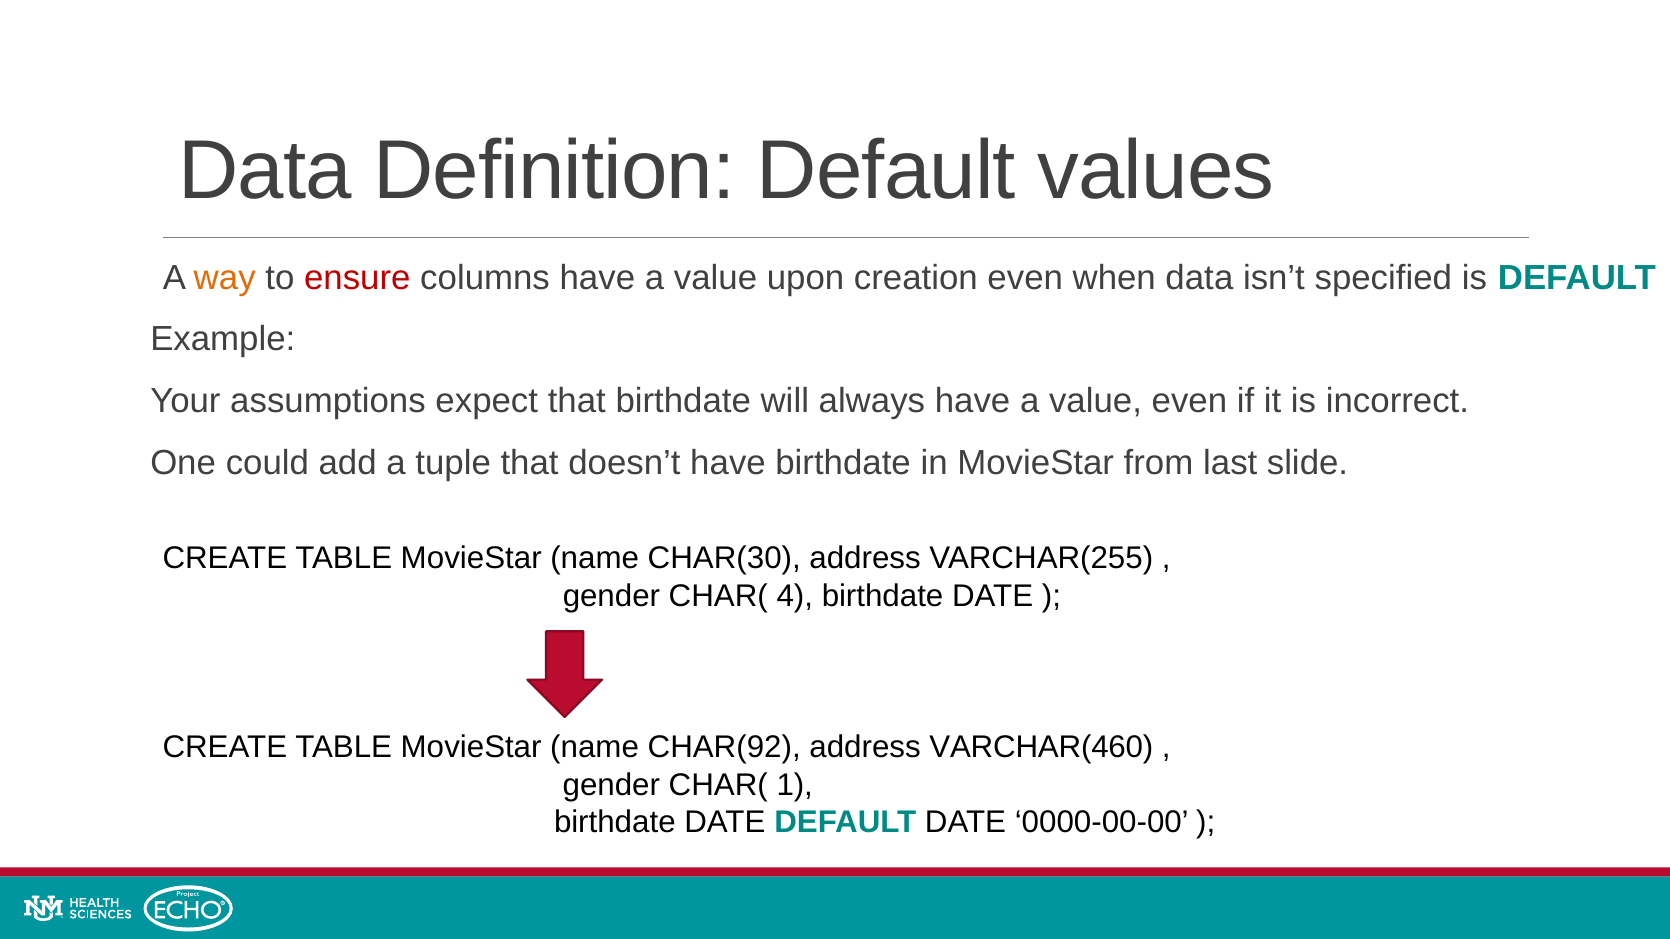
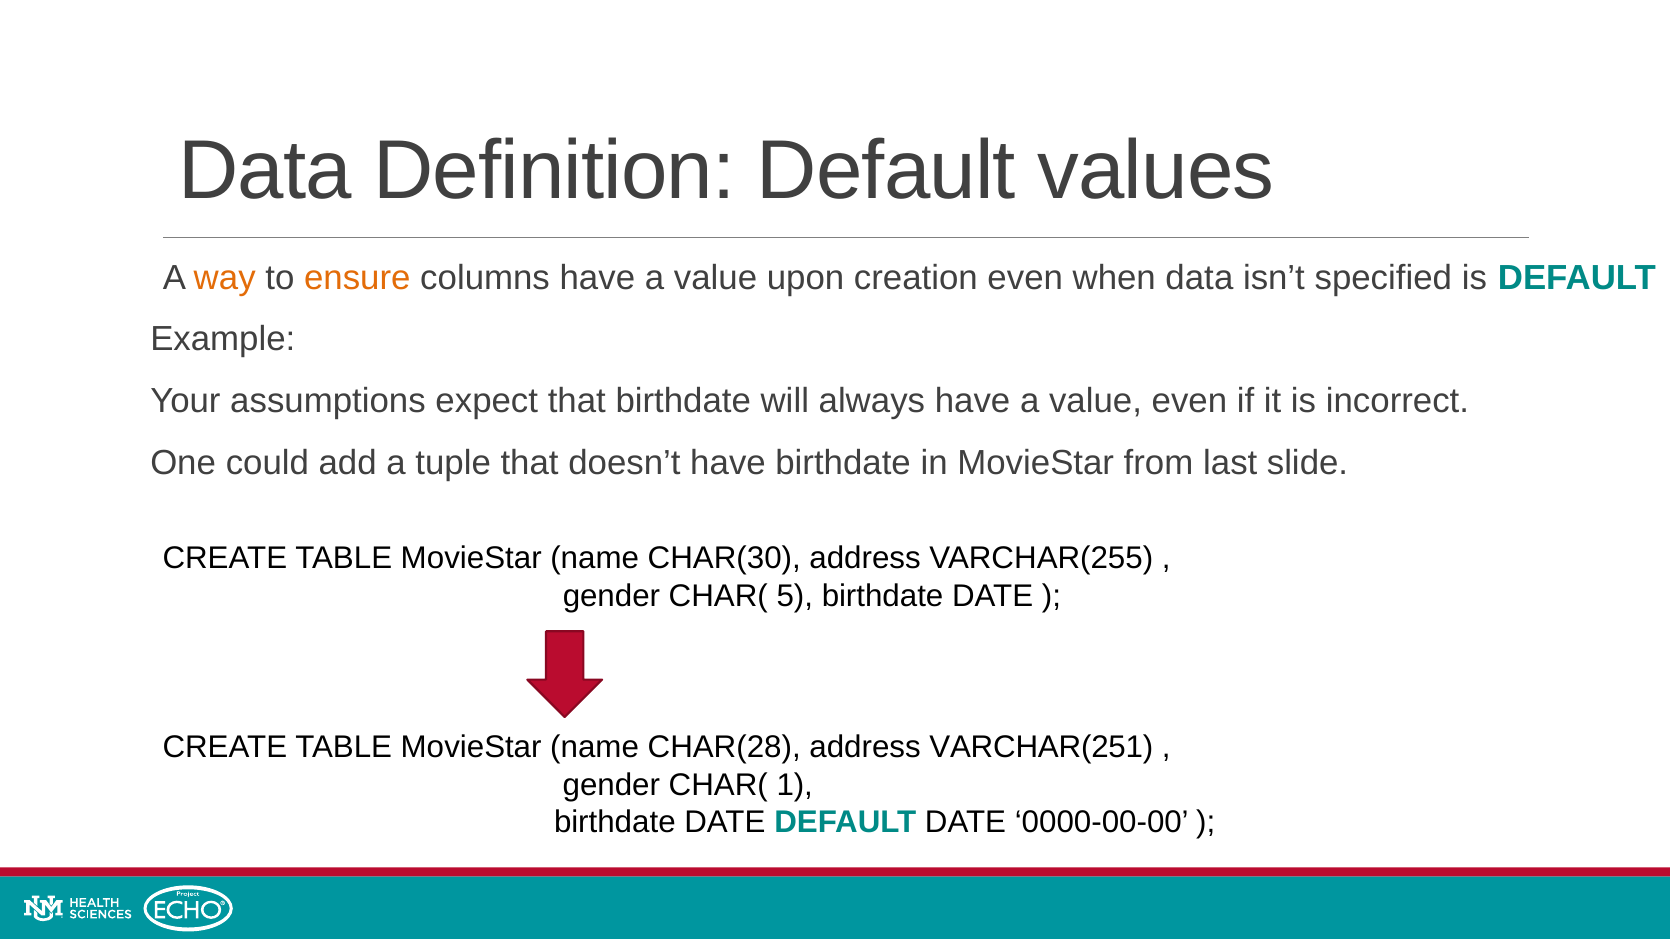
ensure colour: red -> orange
4: 4 -> 5
CHAR(92: CHAR(92 -> CHAR(28
VARCHAR(460: VARCHAR(460 -> VARCHAR(251
